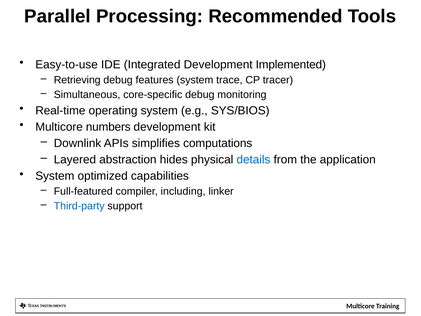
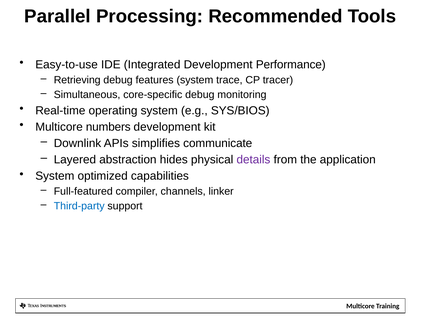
Implemented: Implemented -> Performance
computations: computations -> communicate
details colour: blue -> purple
including: including -> channels
